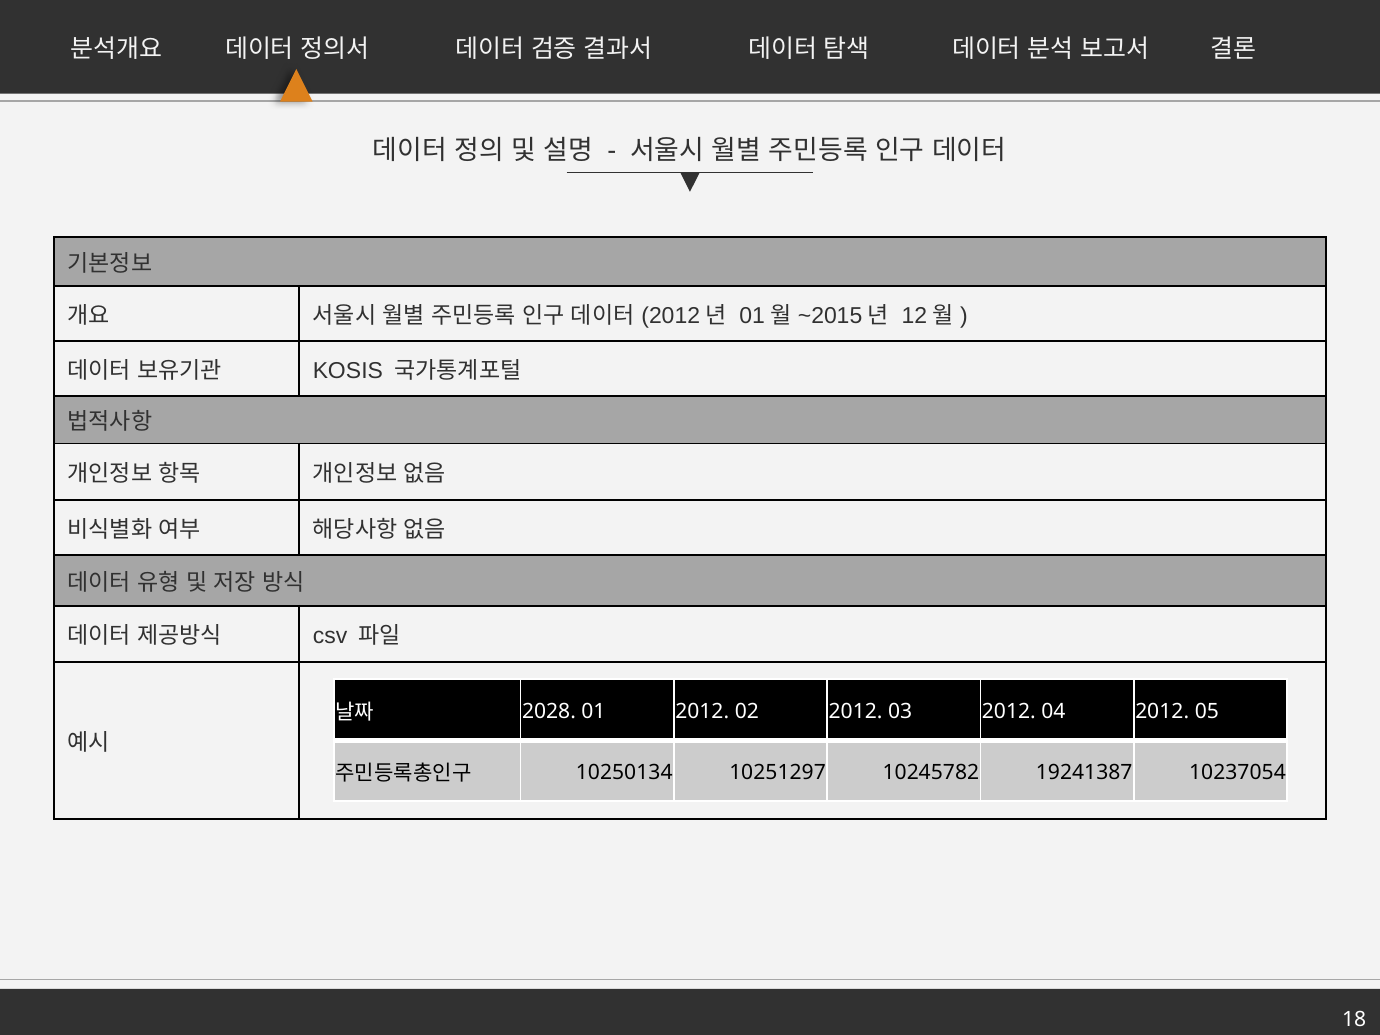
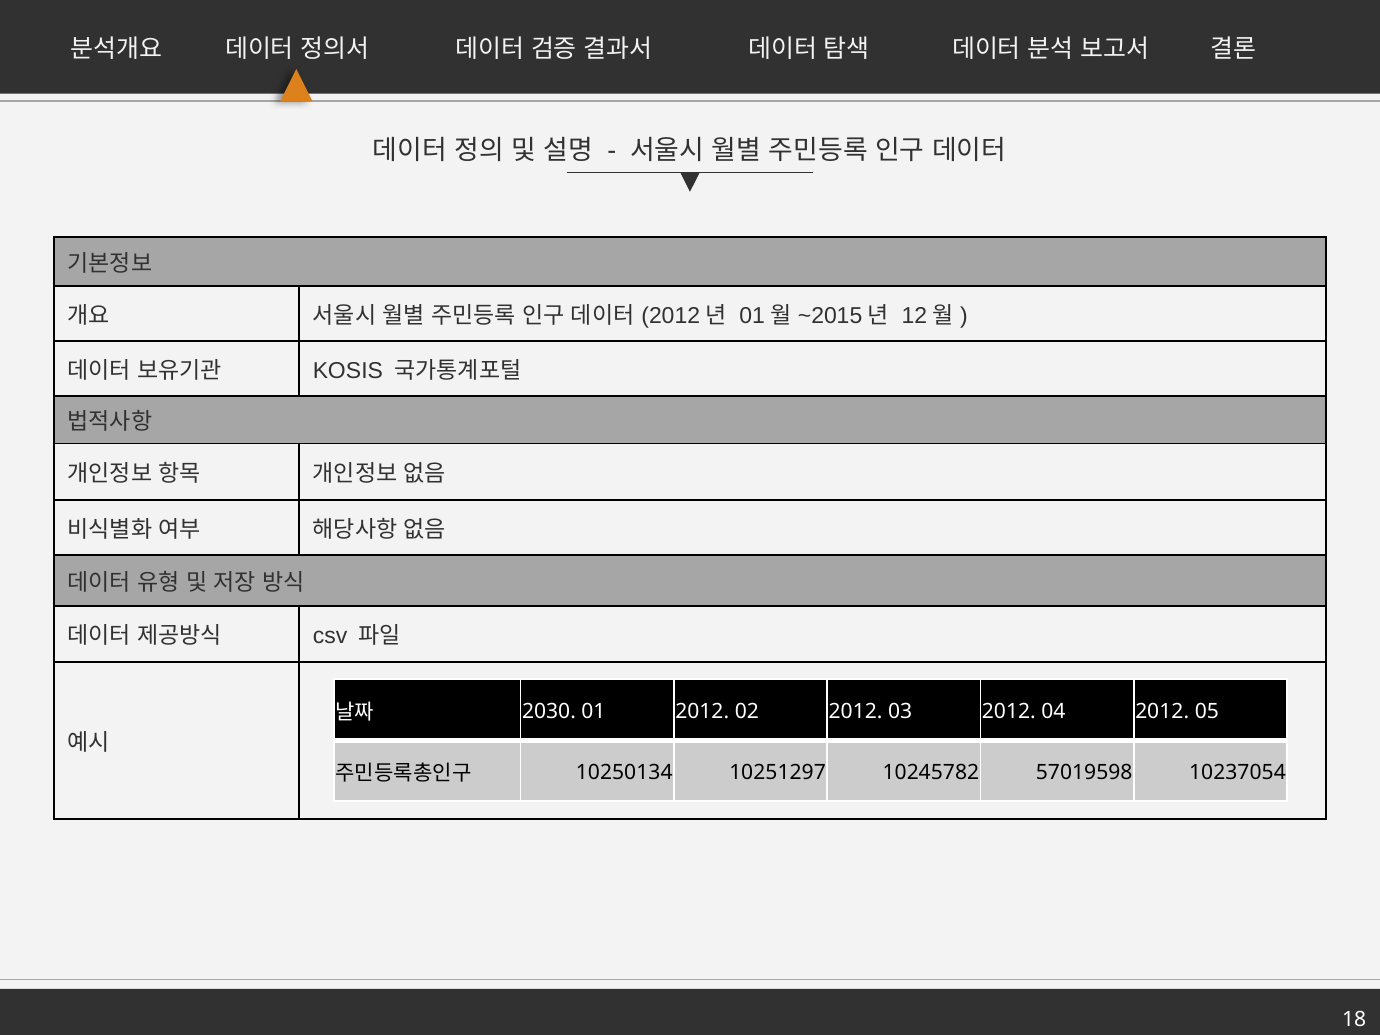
2028: 2028 -> 2030
19241387: 19241387 -> 57019598
